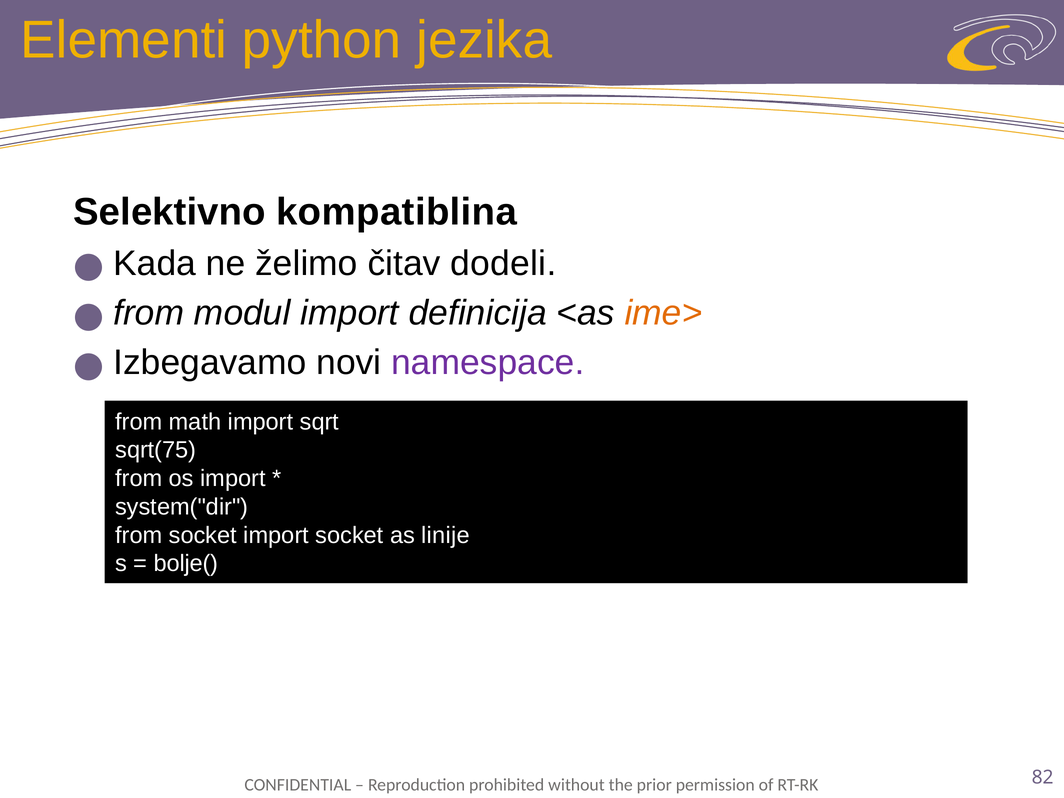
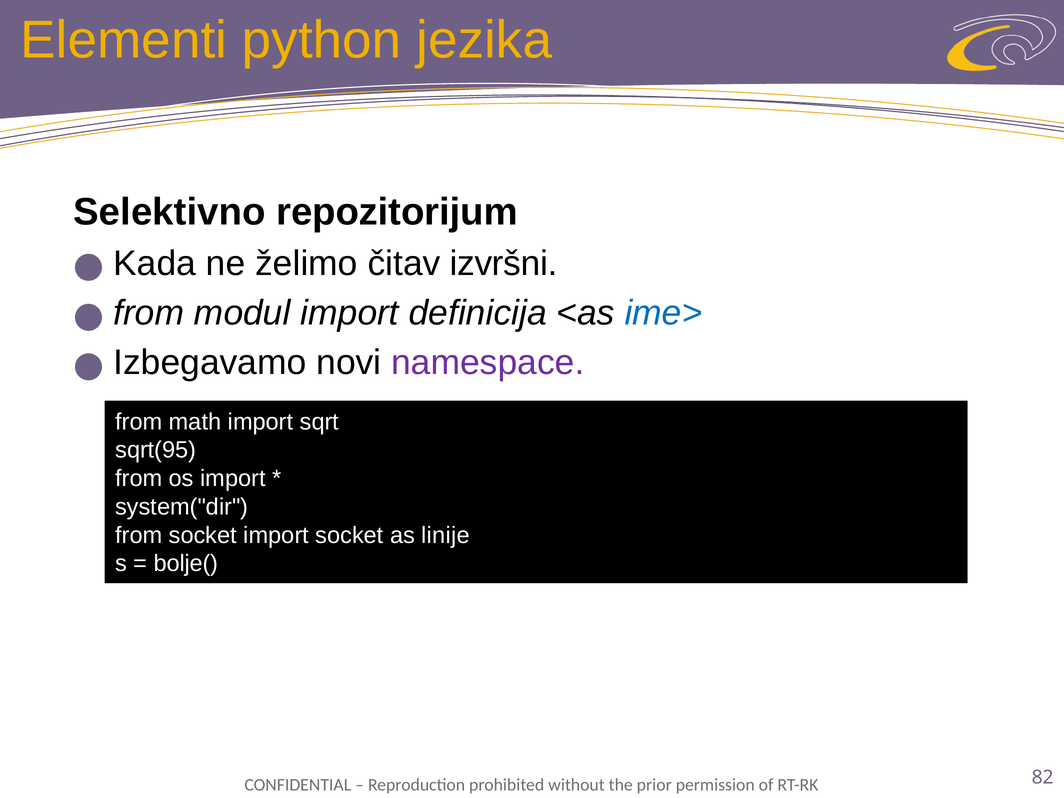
kompatiblina: kompatiblina -> repozitorijum
dodeli: dodeli -> izvršni
ime> colour: orange -> blue
sqrt(75: sqrt(75 -> sqrt(95
